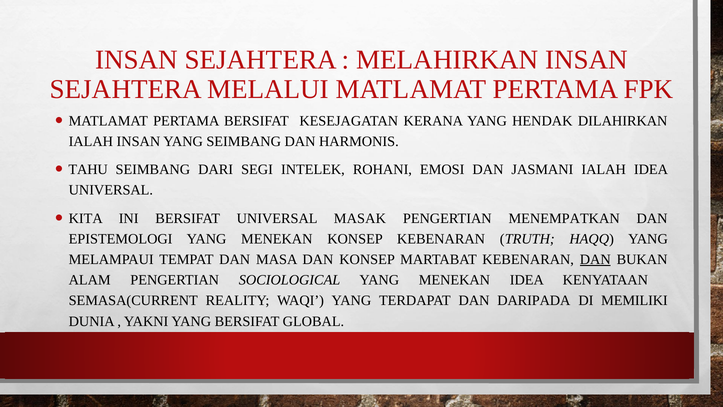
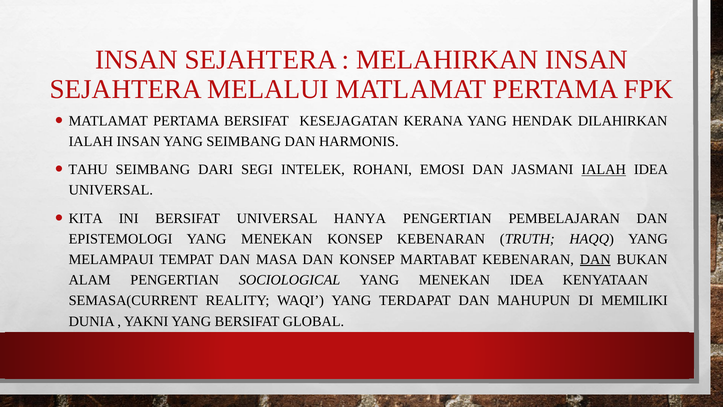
IALAH at (604, 169) underline: none -> present
MASAK: MASAK -> HANYA
MENEMPATKAN: MENEMPATKAN -> PEMBELAJARAN
DARIPADA: DARIPADA -> MAHUPUN
